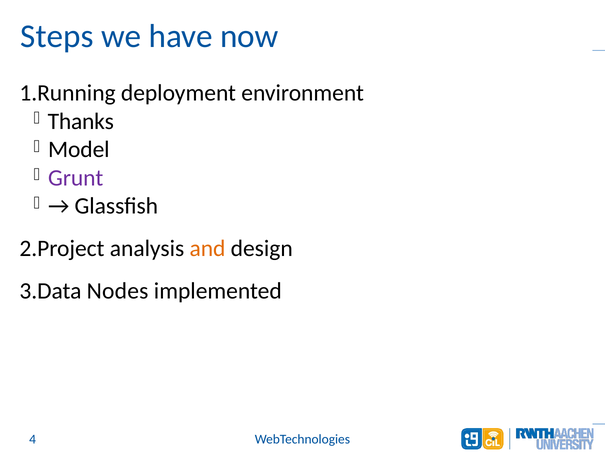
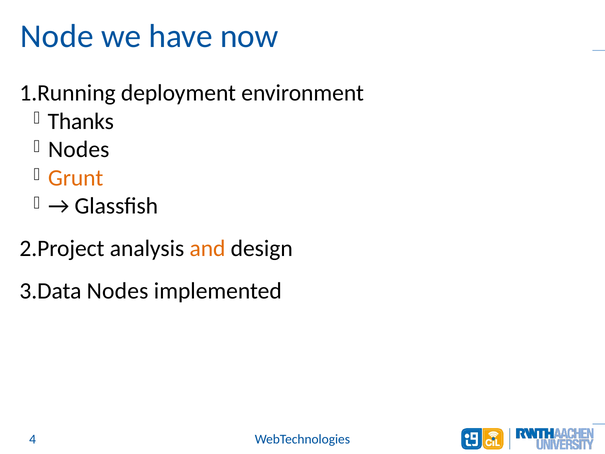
Steps: Steps -> Node
Model at (79, 149): Model -> Nodes
Grunt colour: purple -> orange
